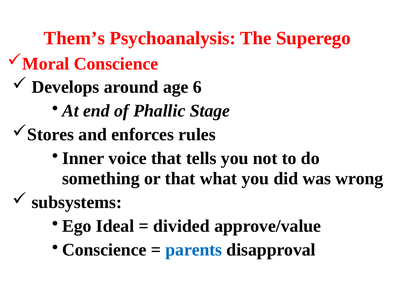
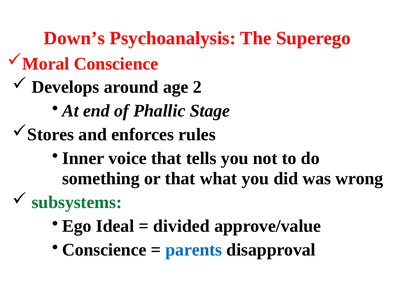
Them’s: Them’s -> Down’s
6: 6 -> 2
subsystems colour: black -> green
